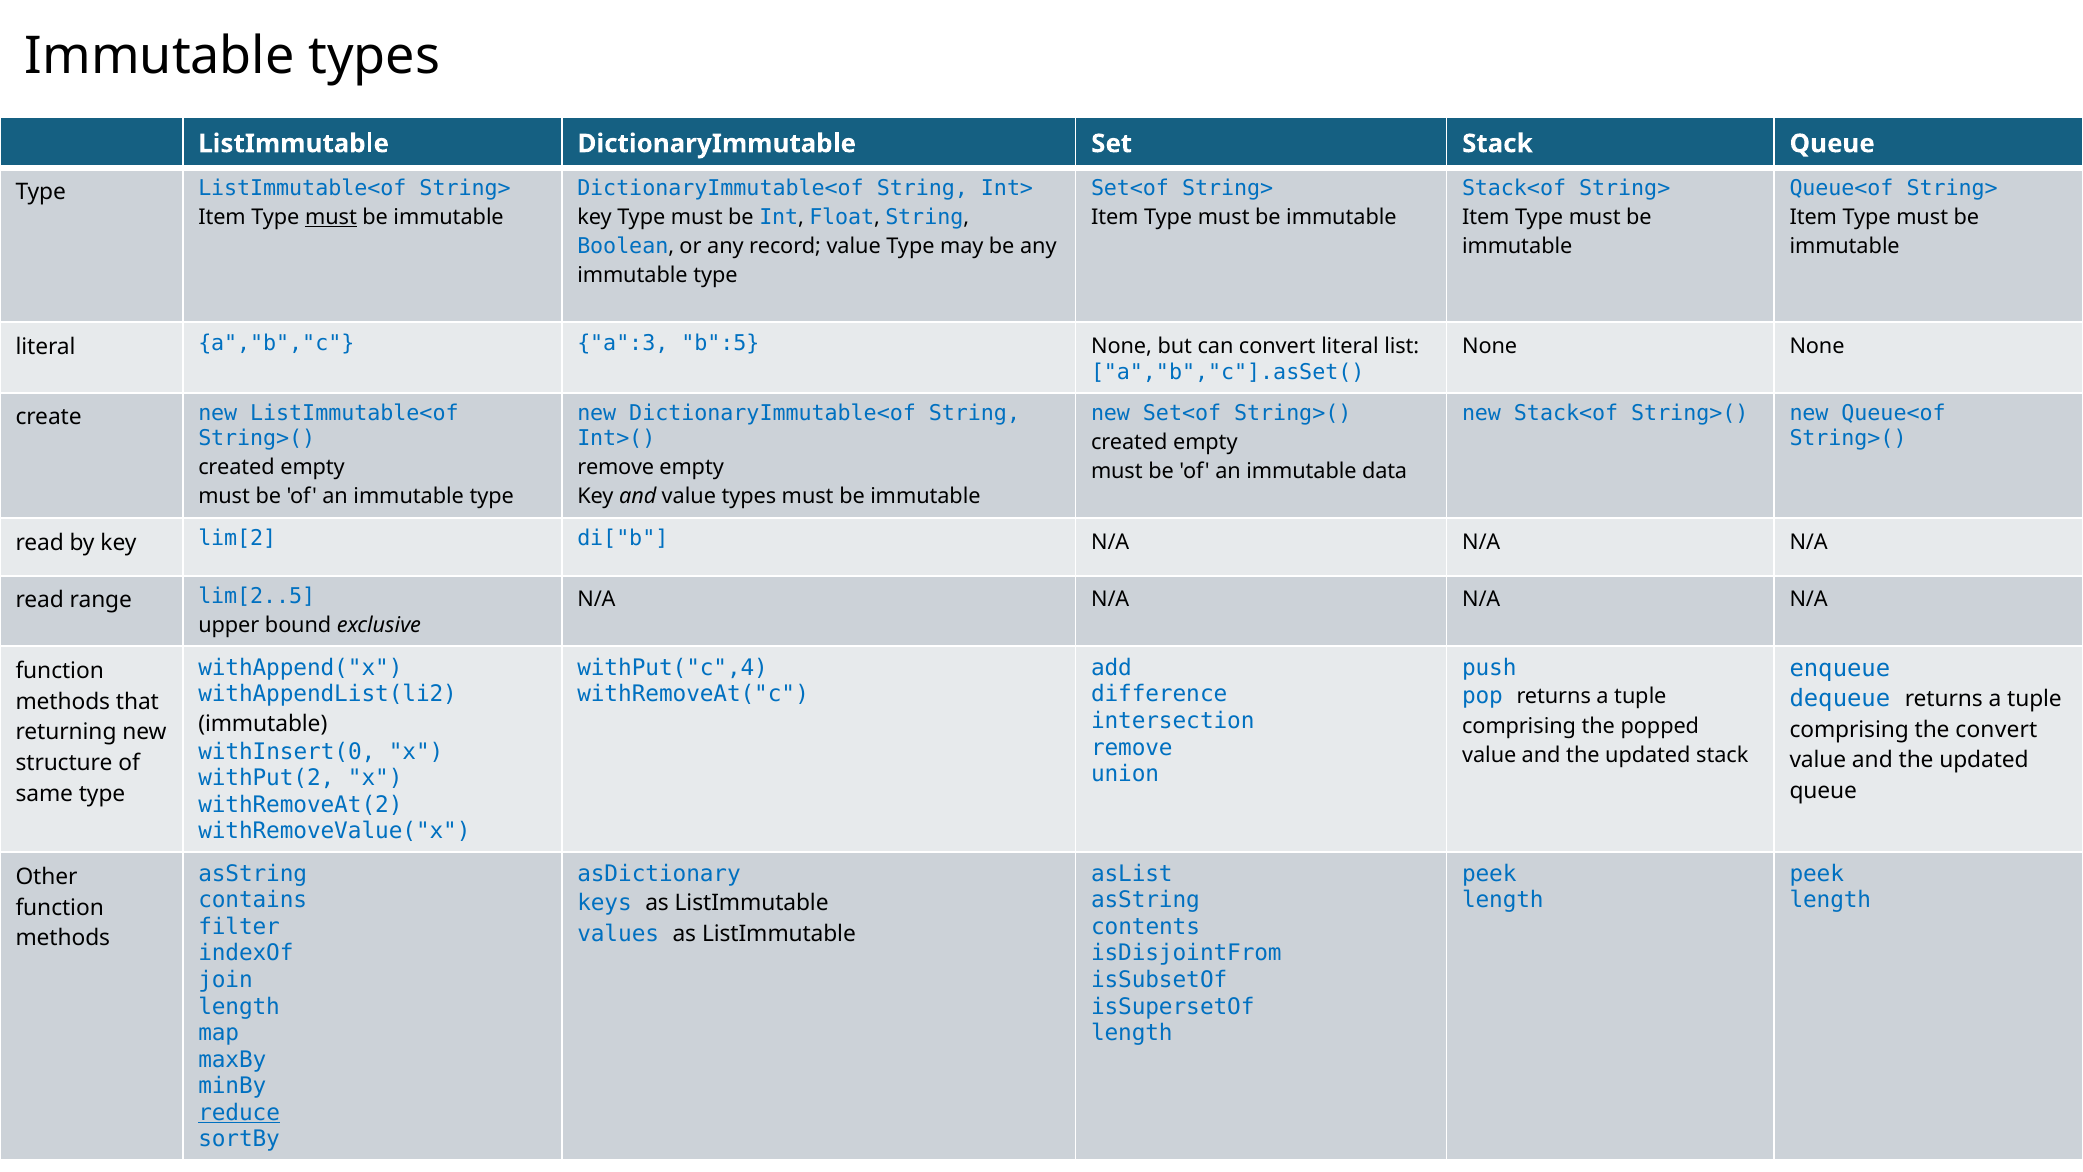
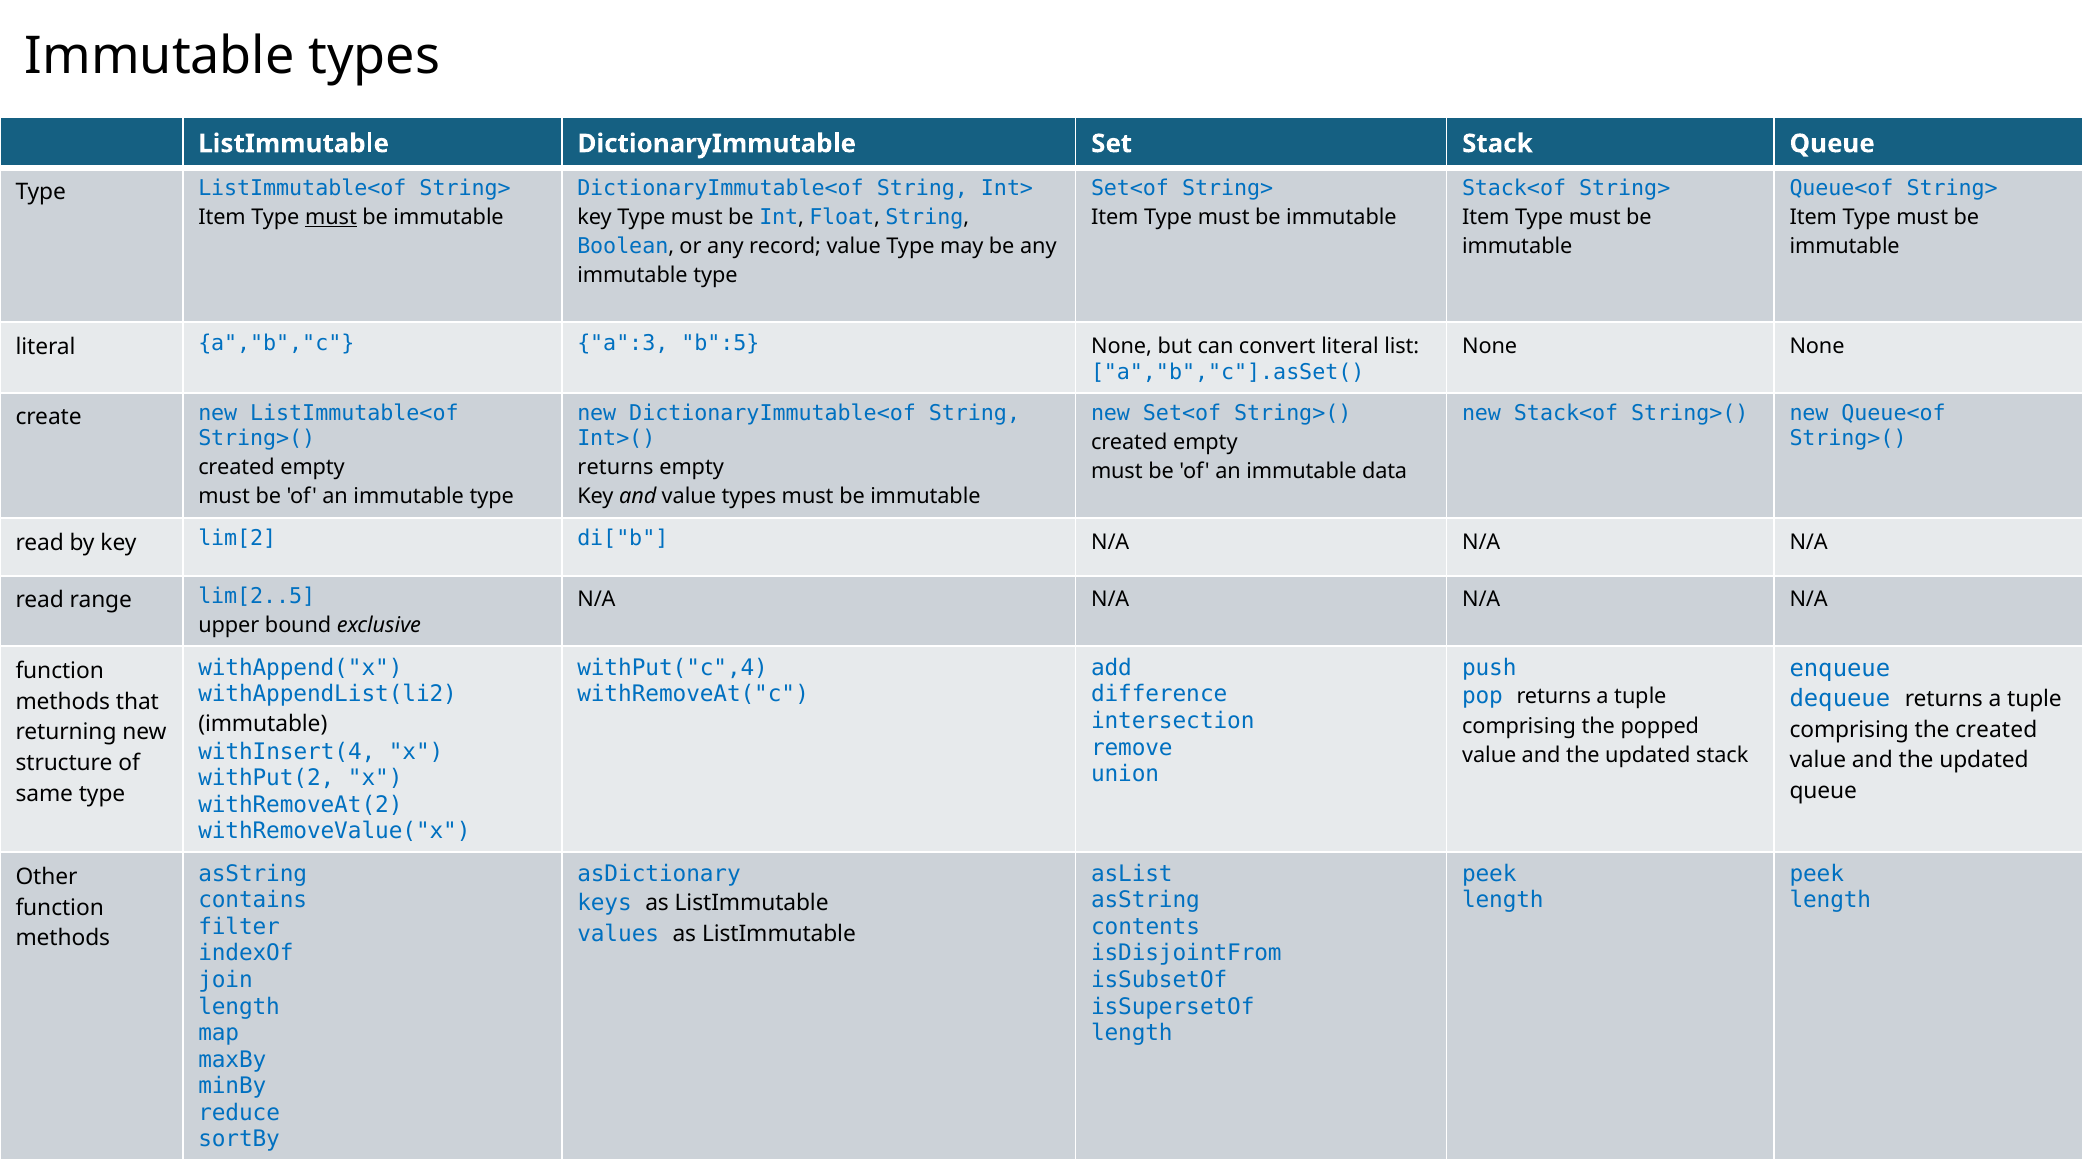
remove at (616, 467): remove -> returns
the convert: convert -> created
withInsert(0: withInsert(0 -> withInsert(4
reduce underline: present -> none
